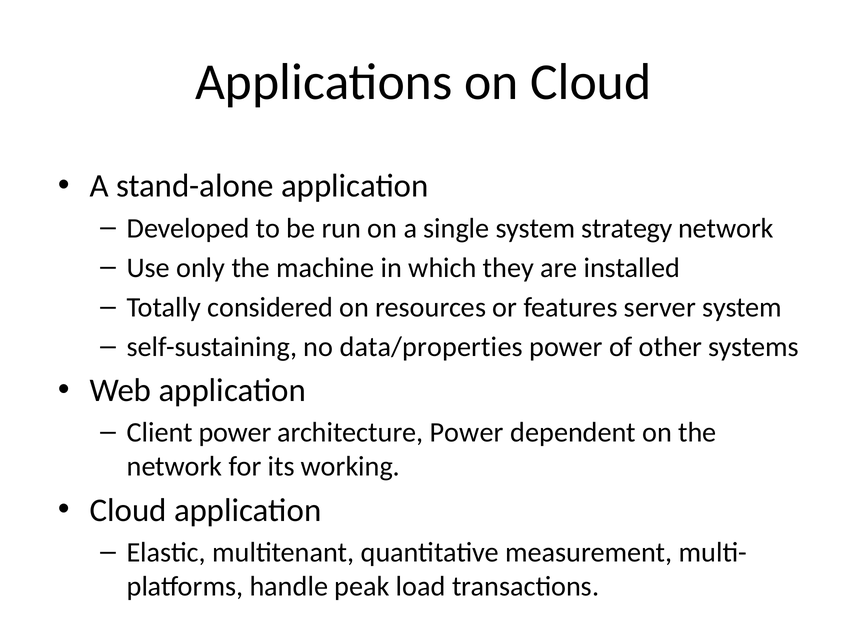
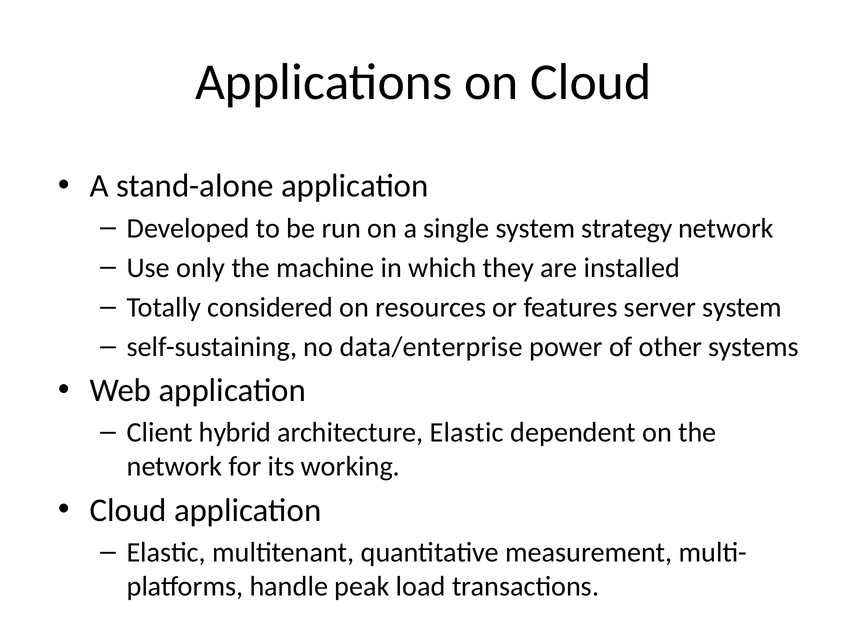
data/properties: data/properties -> data/enterprise
Client power: power -> hybrid
architecture Power: Power -> Elastic
